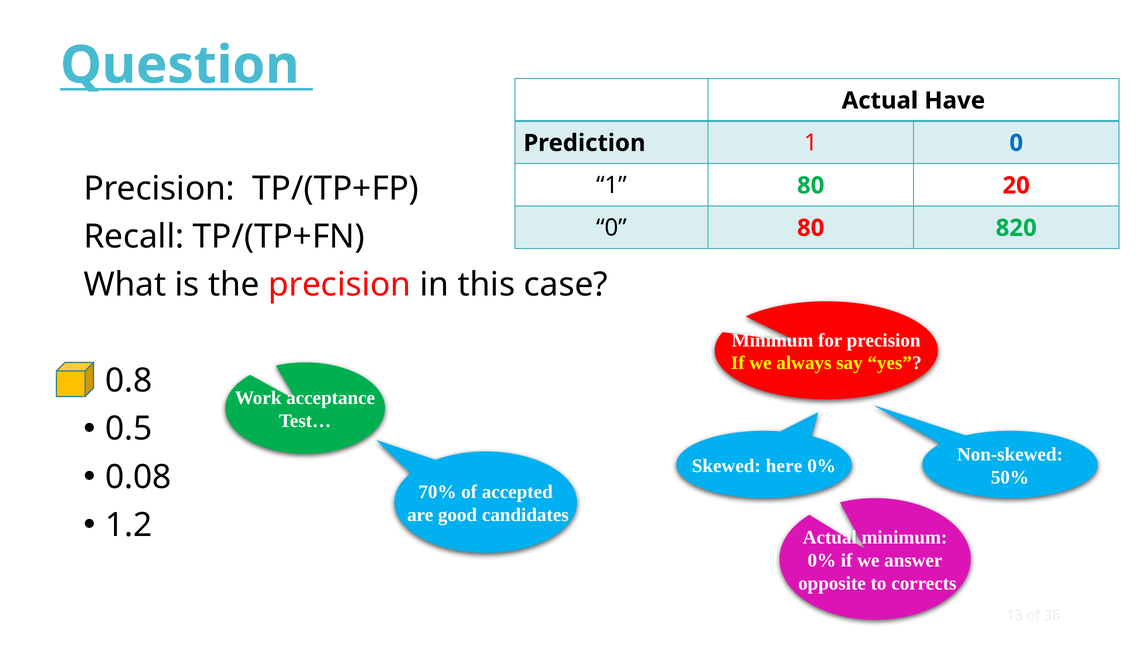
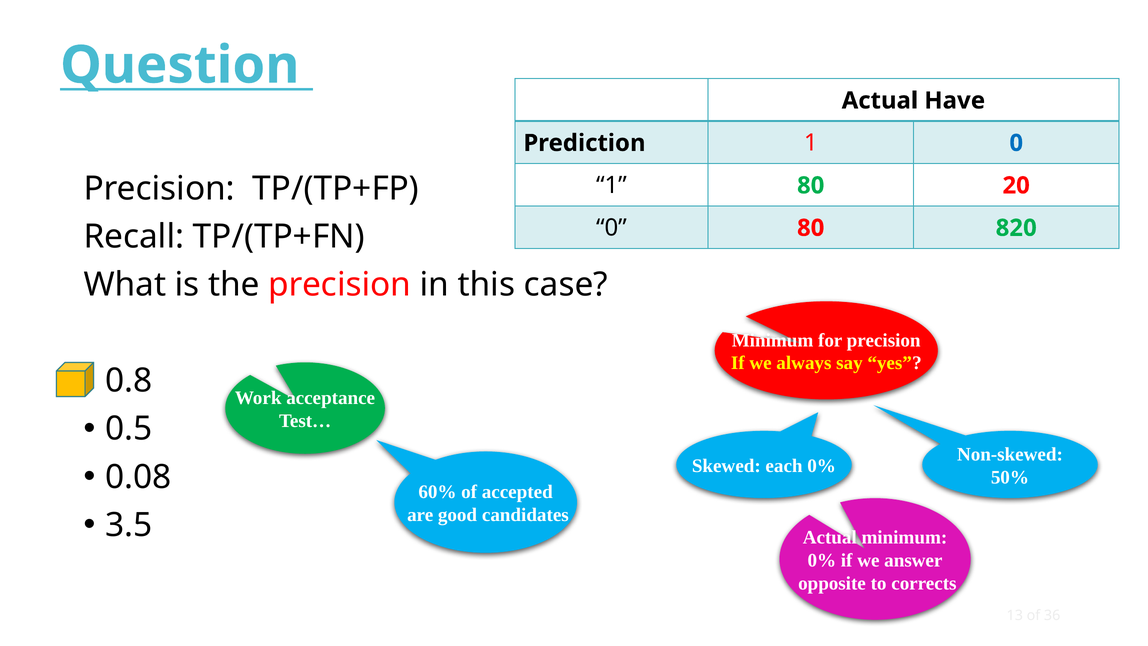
here: here -> each
70%: 70% -> 60%
1.2: 1.2 -> 3.5
